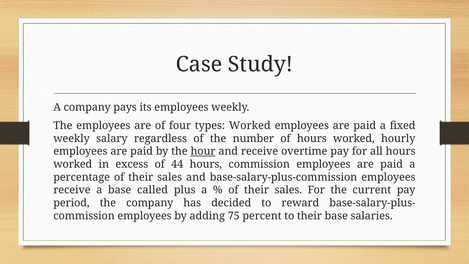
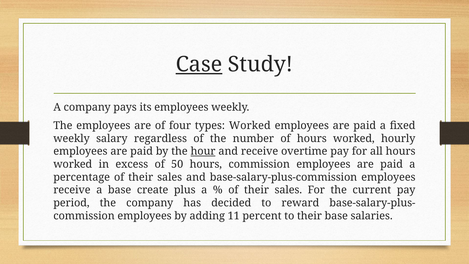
Case underline: none -> present
44: 44 -> 50
called: called -> create
75: 75 -> 11
